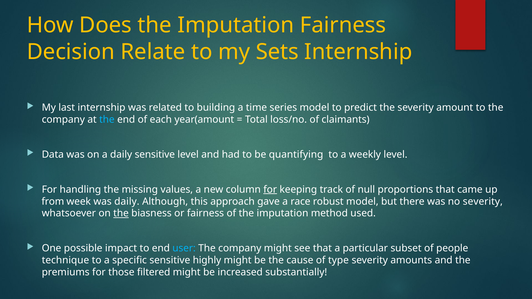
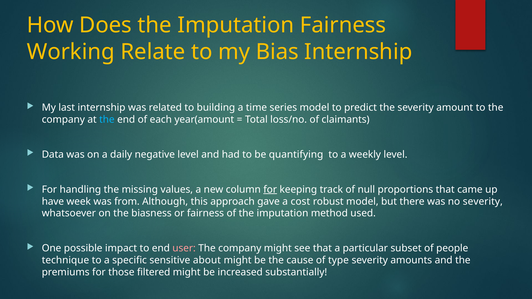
Decision: Decision -> Working
Sets: Sets -> Bias
daily sensitive: sensitive -> negative
from: from -> have
was daily: daily -> from
race: race -> cost
the at (121, 214) underline: present -> none
user colour: light blue -> pink
highly: highly -> about
